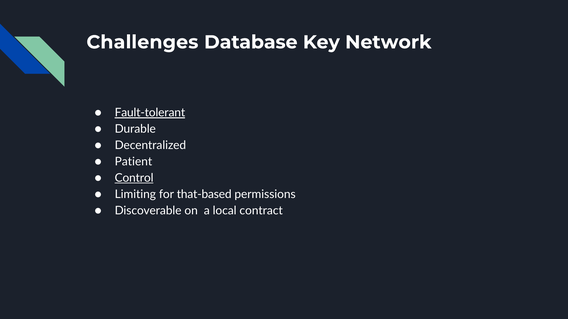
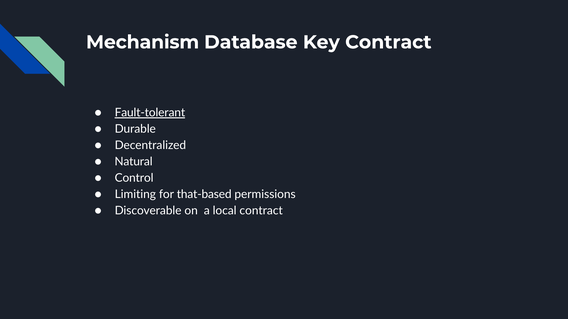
Challenges: Challenges -> Mechanism
Key Network: Network -> Contract
Patient: Patient -> Natural
Control underline: present -> none
